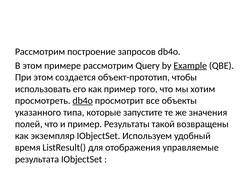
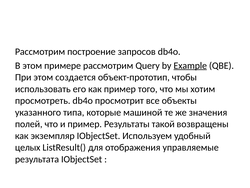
db4o at (83, 100) underline: present -> none
запустите: запустите -> машиной
время: время -> целых
